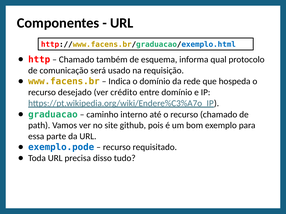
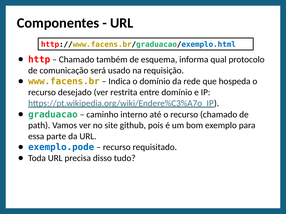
crédito: crédito -> restrita
